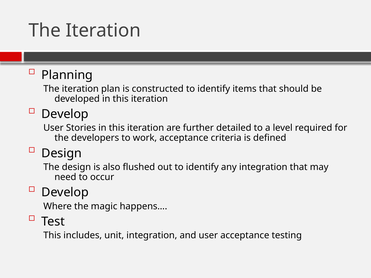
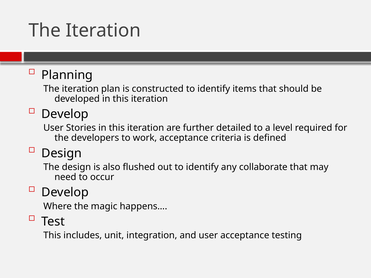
any integration: integration -> collaborate
